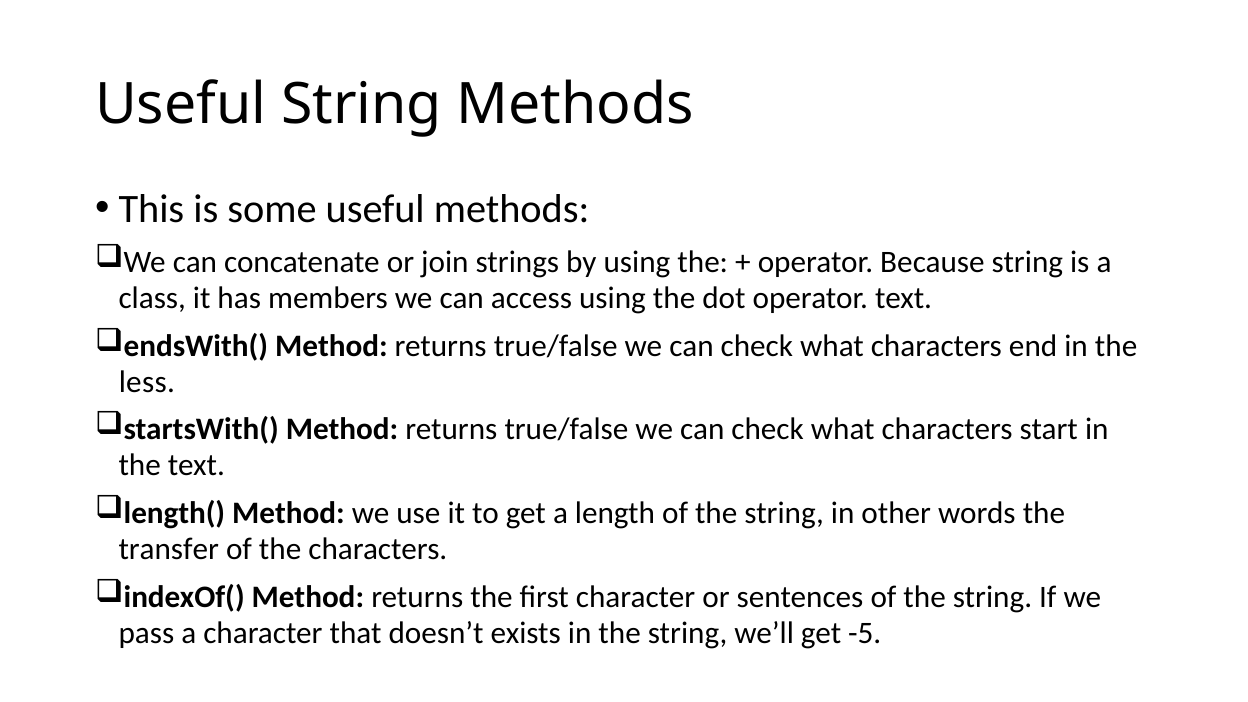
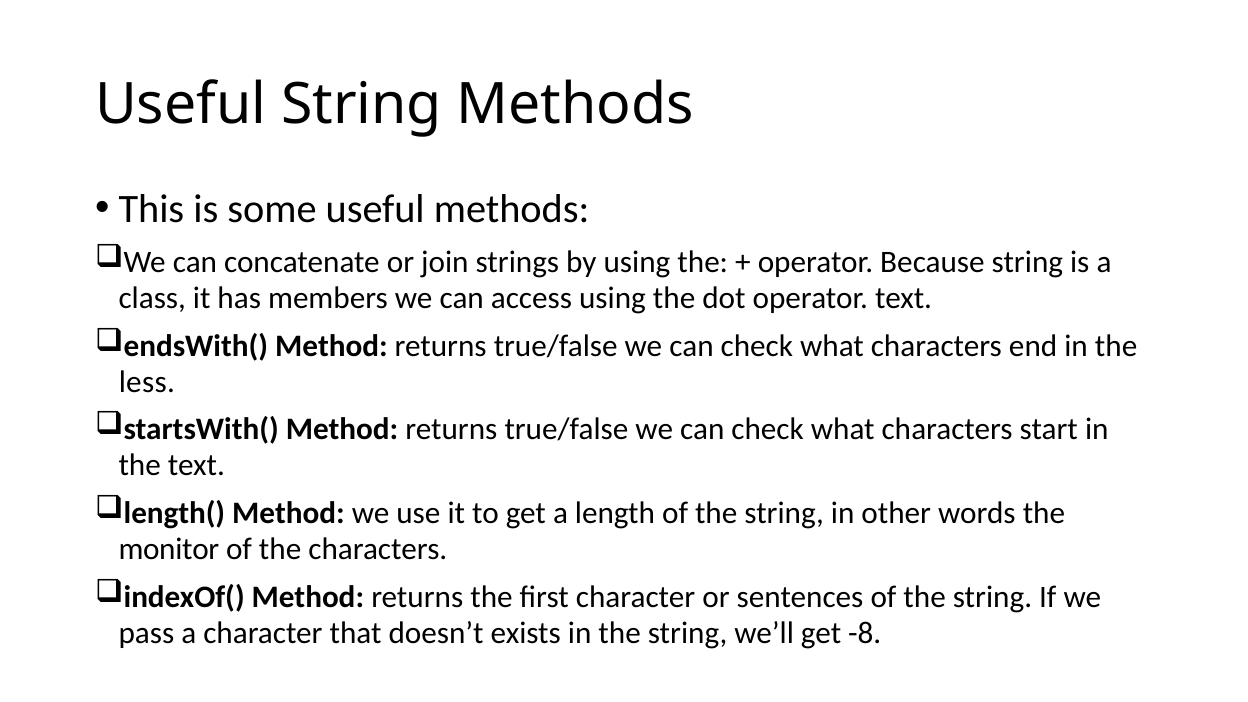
transfer: transfer -> monitor
-5: -5 -> -8
